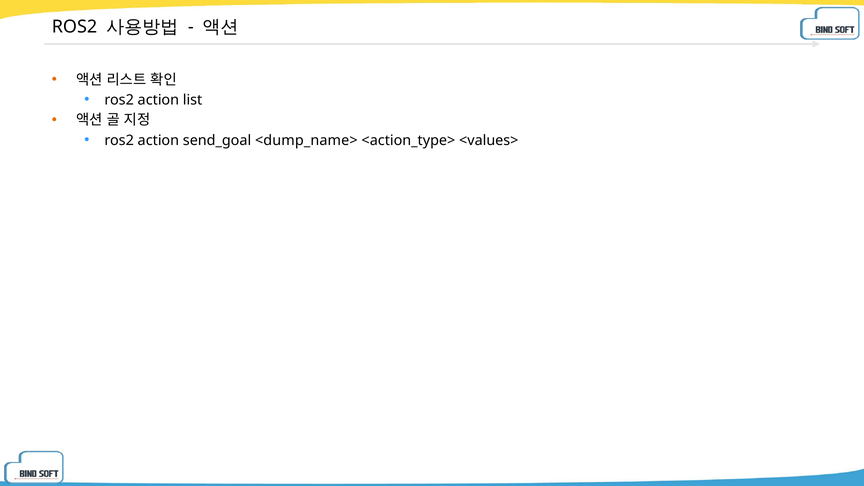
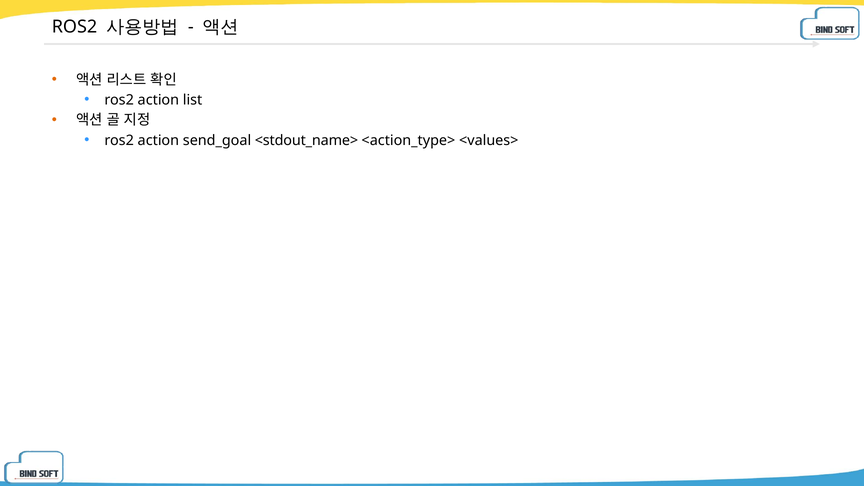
<dump_name>: <dump_name> -> <stdout_name>
